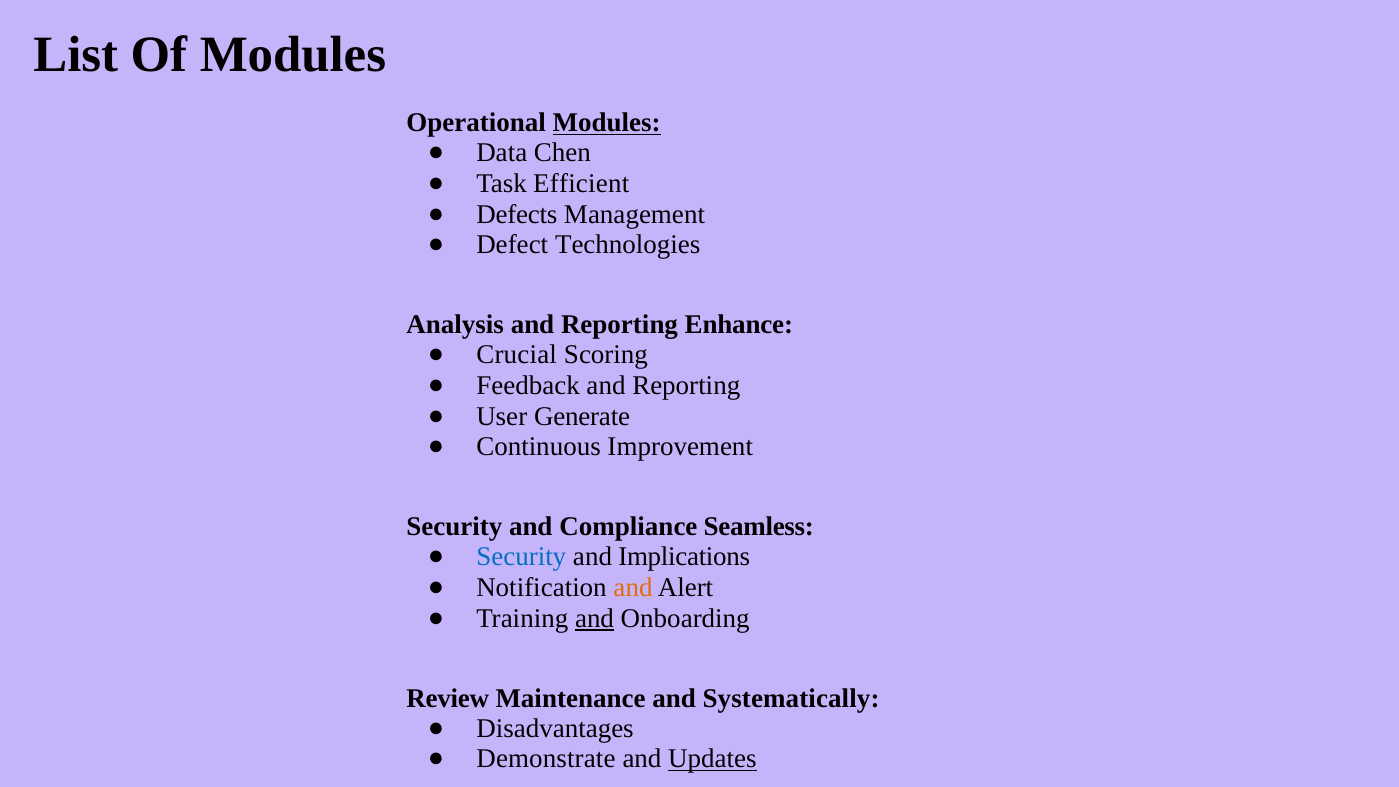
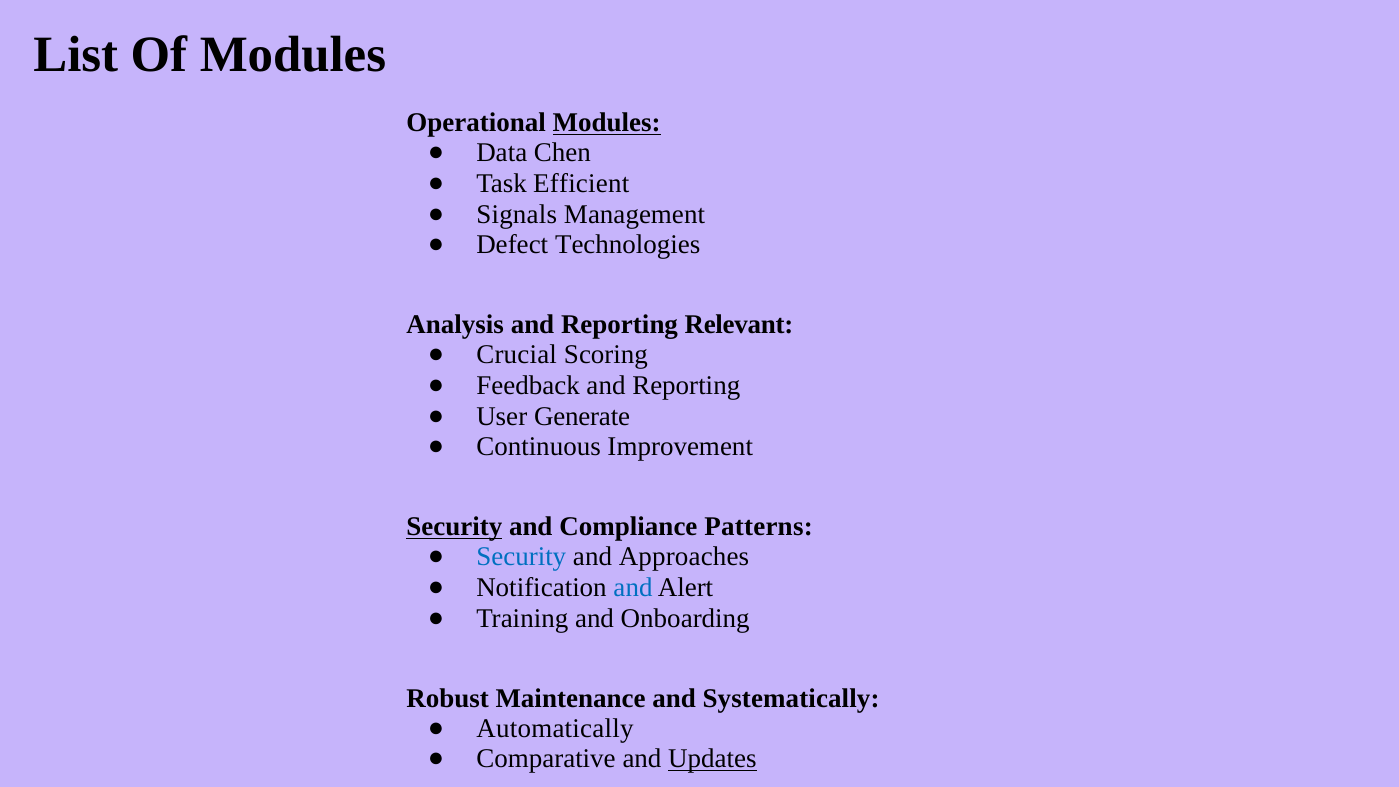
Defects: Defects -> Signals
Enhance: Enhance -> Relevant
Security at (454, 527) underline: none -> present
Seamless: Seamless -> Patterns
Implications: Implications -> Approaches
and at (633, 588) colour: orange -> blue
and at (595, 618) underline: present -> none
Review: Review -> Robust
Disadvantages: Disadvantages -> Automatically
Demonstrate: Demonstrate -> Comparative
